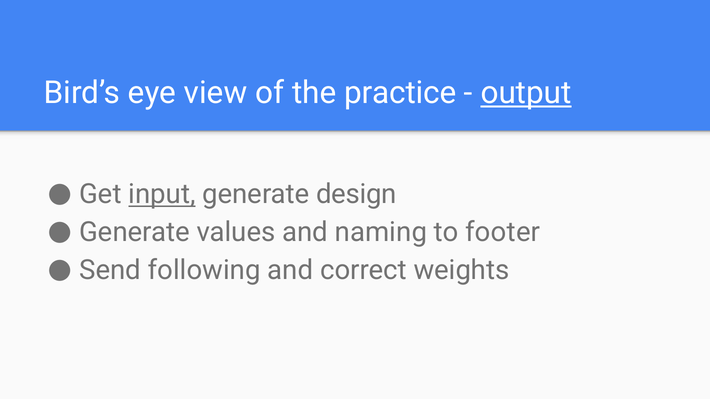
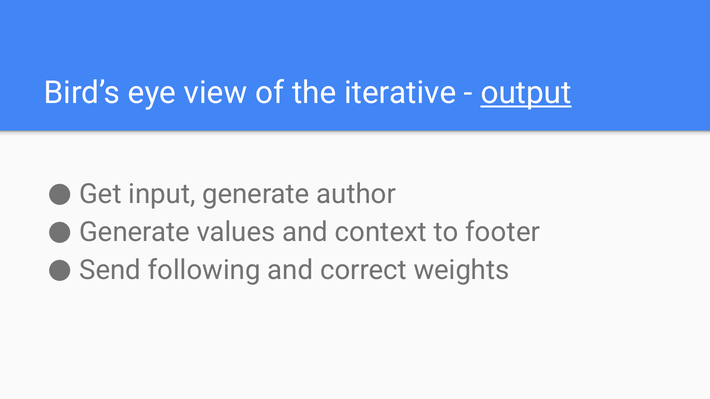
practice: practice -> iterative
input underline: present -> none
design: design -> author
naming: naming -> context
